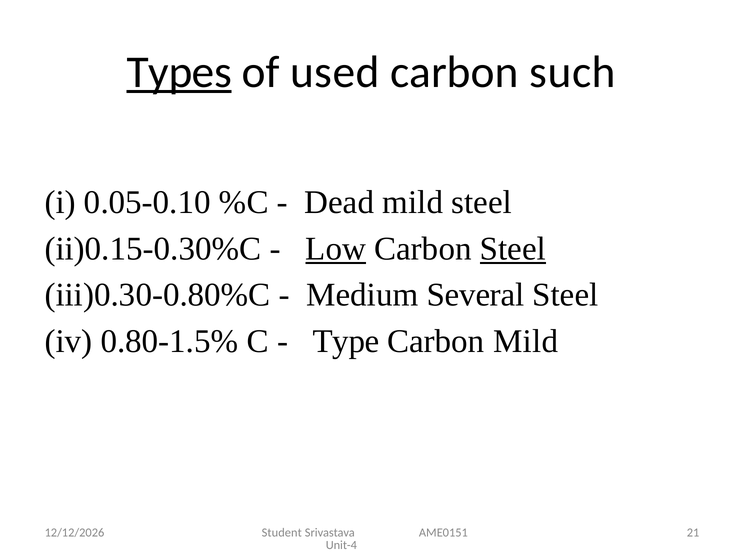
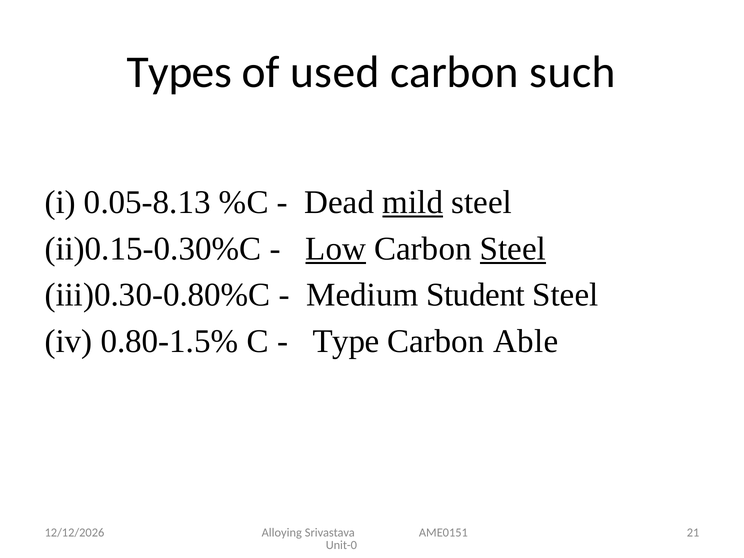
Types underline: present -> none
0.05-0.10: 0.05-0.10 -> 0.05-8.13
mild at (413, 202) underline: none -> present
Several: Several -> Student
Carbon Mild: Mild -> Able
Student: Student -> Alloying
Unit-4: Unit-4 -> Unit-0
